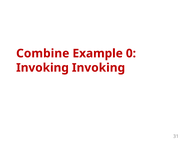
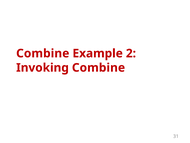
0: 0 -> 2
Invoking Invoking: Invoking -> Combine
